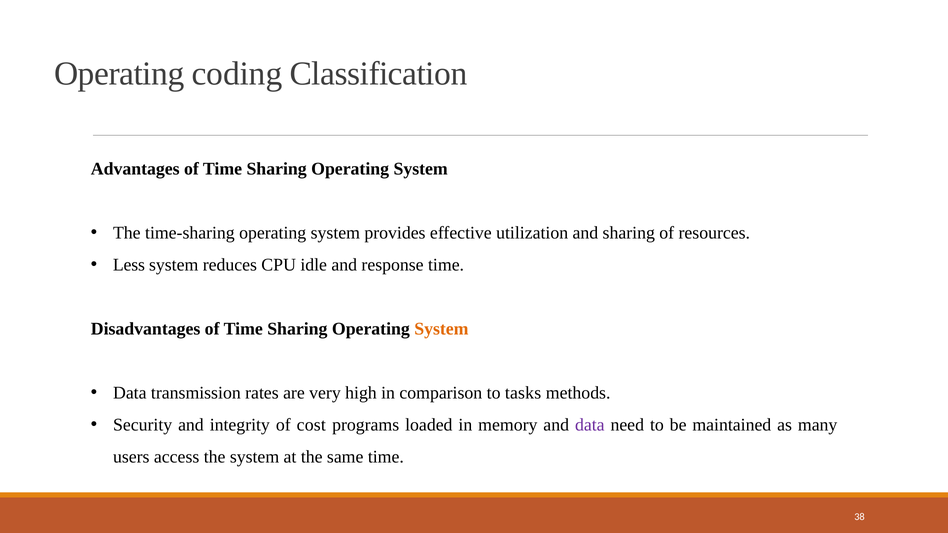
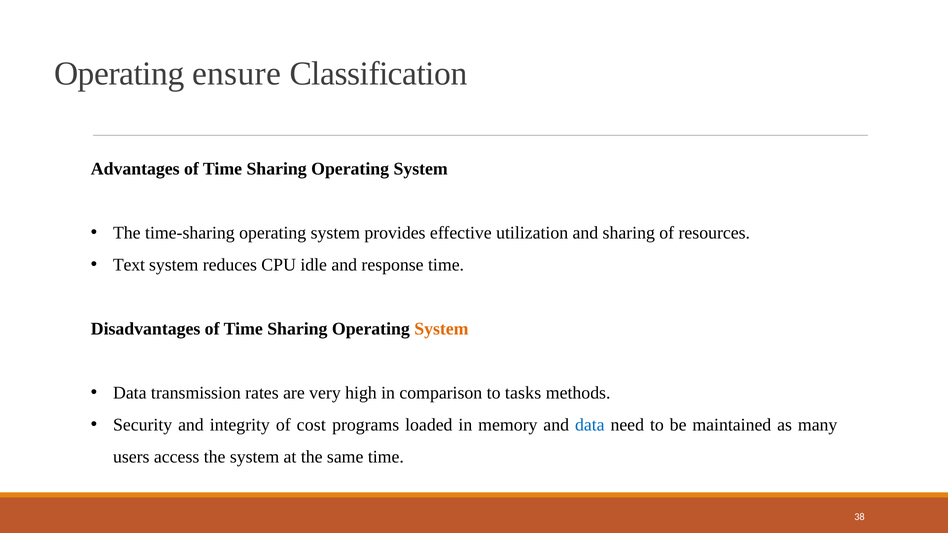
coding: coding -> ensure
Less: Less -> Text
data at (590, 425) colour: purple -> blue
